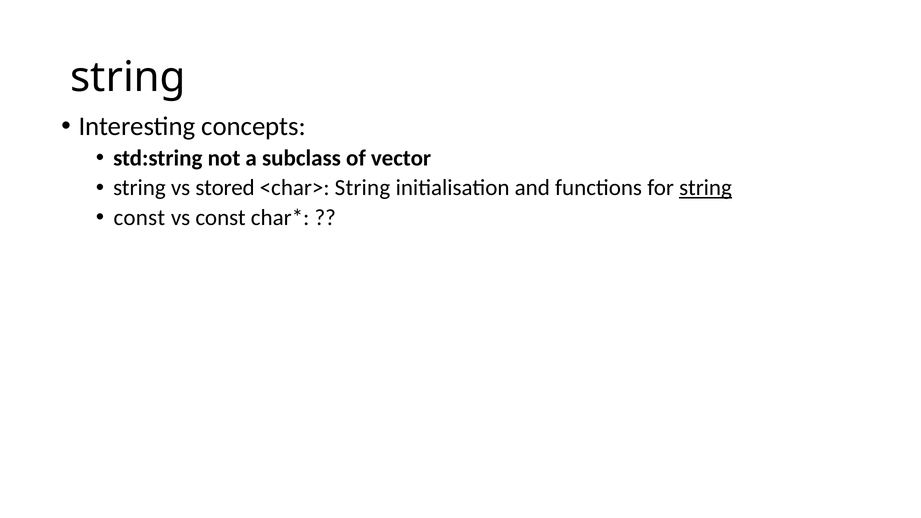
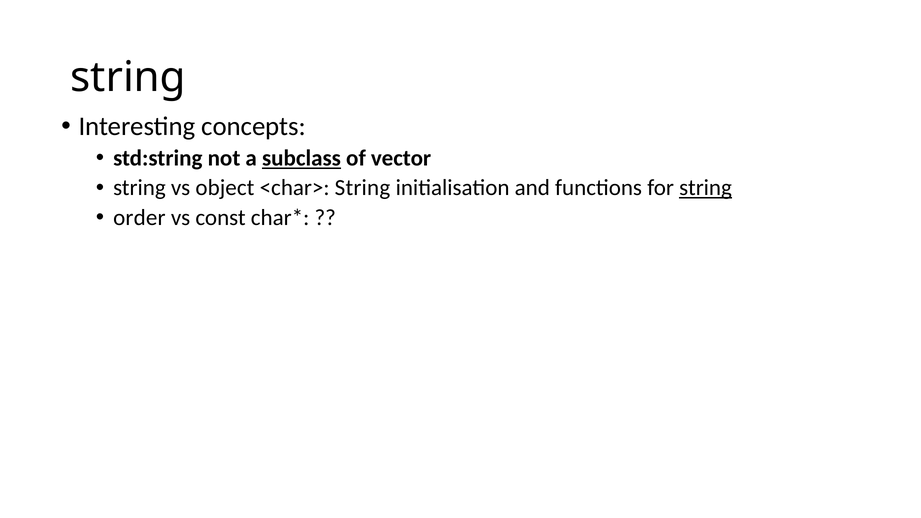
subclass underline: none -> present
stored: stored -> object
const at (139, 218): const -> order
